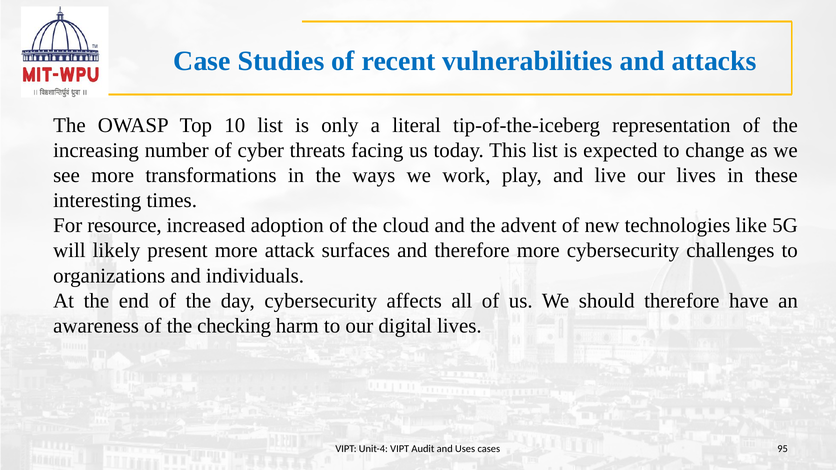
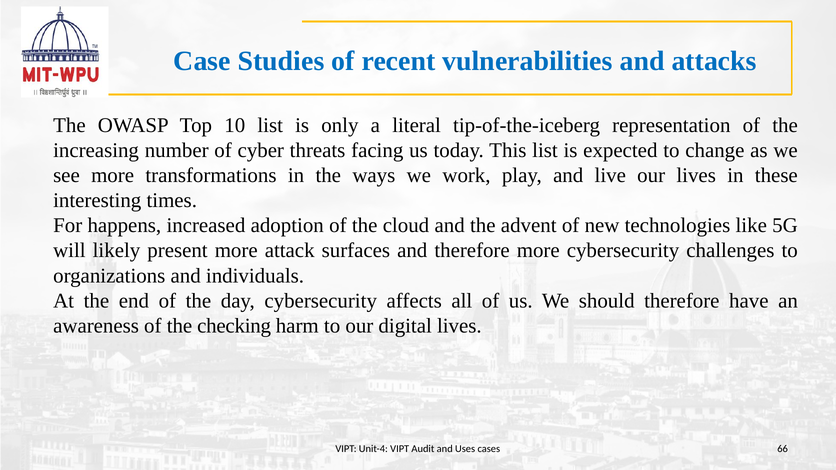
resource: resource -> happens
95: 95 -> 66
